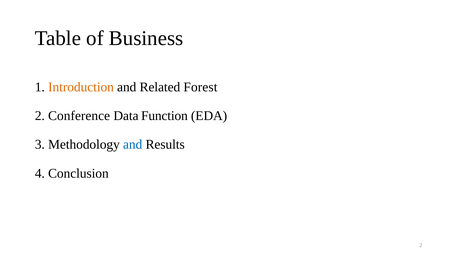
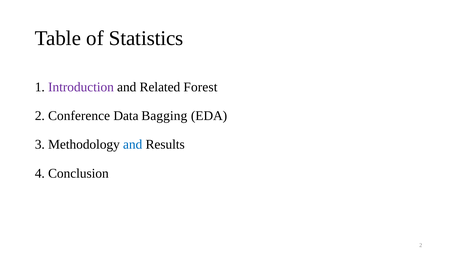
Business: Business -> Statistics
Introduction colour: orange -> purple
Function: Function -> Bagging
